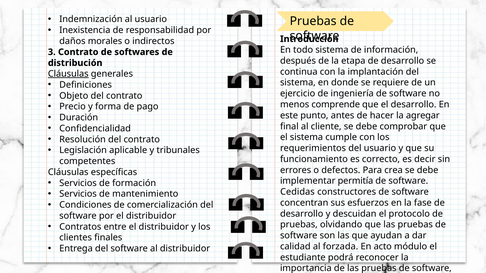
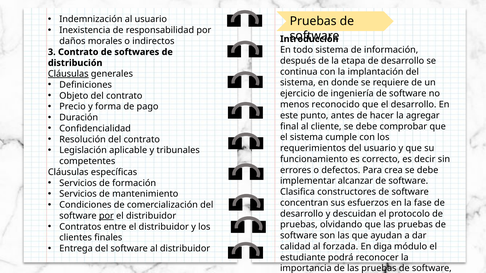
comprende: comprende -> reconocido
permitía: permitía -> alcanzar
Cedidas: Cedidas -> Clasifica
por at (106, 216) underline: none -> present
acto: acto -> diga
